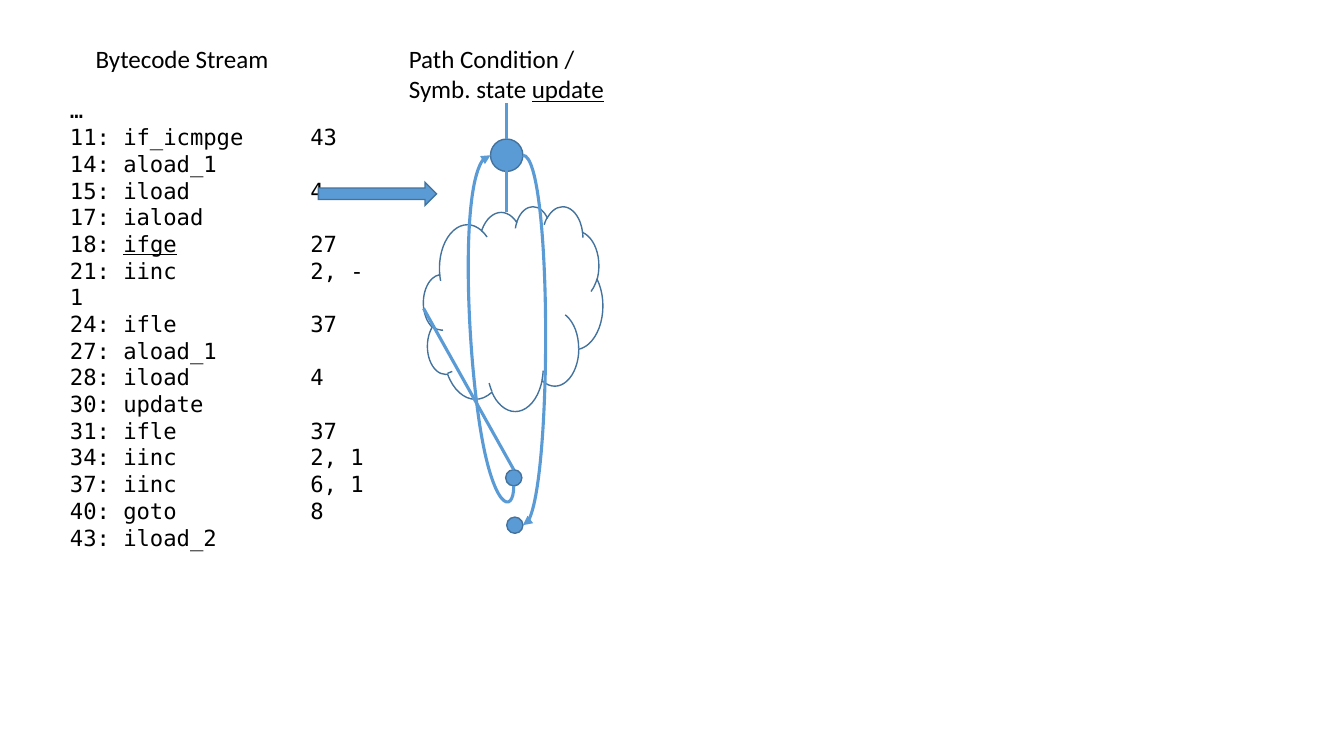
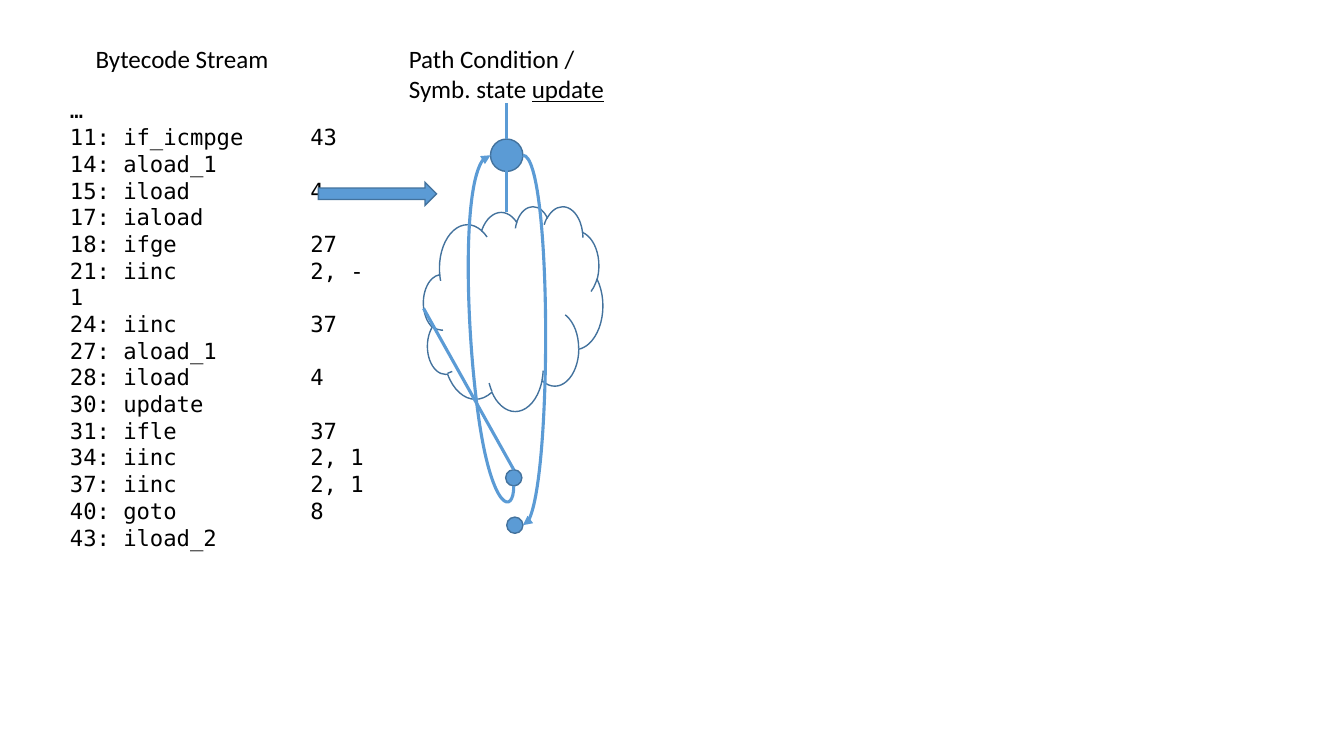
ifge underline: present -> none
24 ifle: ifle -> iinc
37 iinc 6: 6 -> 2
